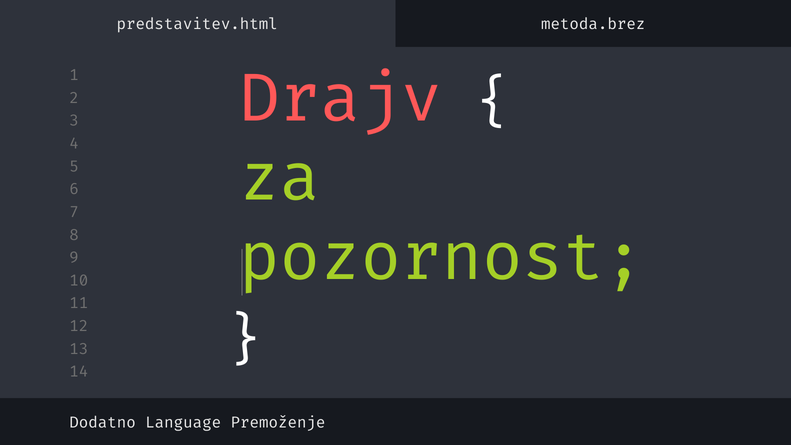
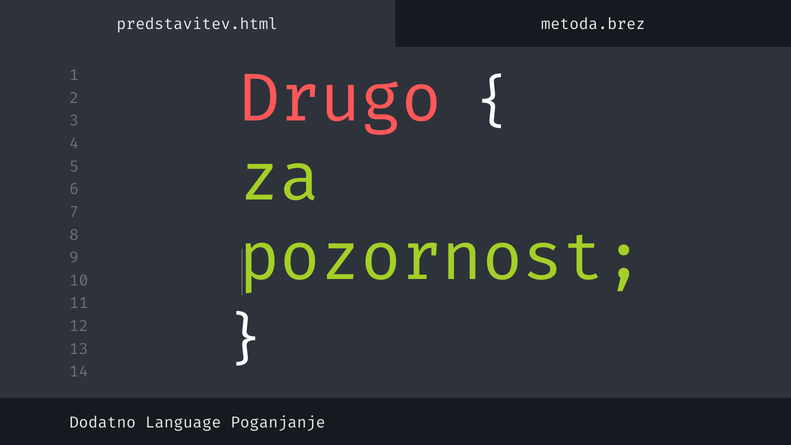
Drajv: Drajv -> Drugo
Premoženje: Premoženje -> Poganjanje
